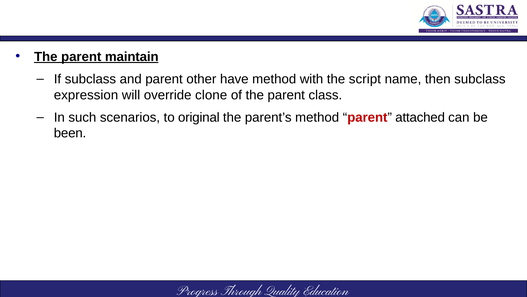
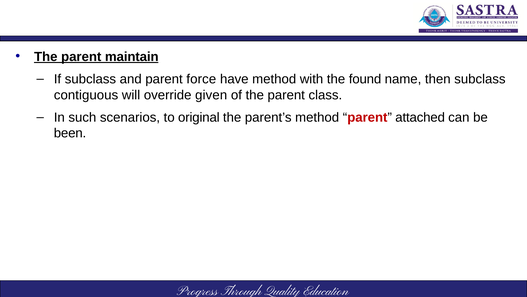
other: other -> force
script: script -> found
expression: expression -> contiguous
clone: clone -> given
